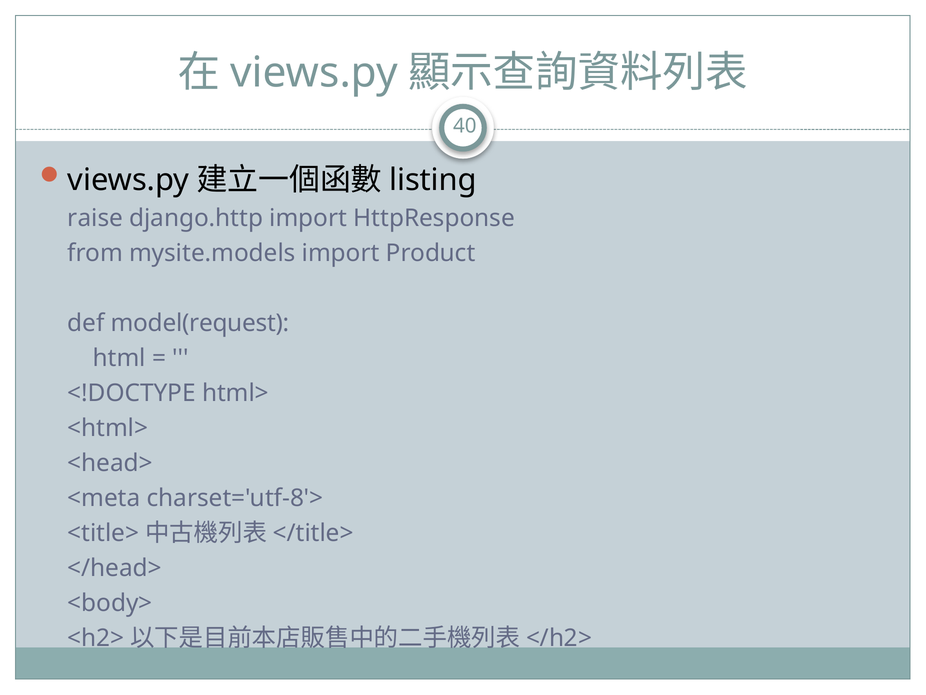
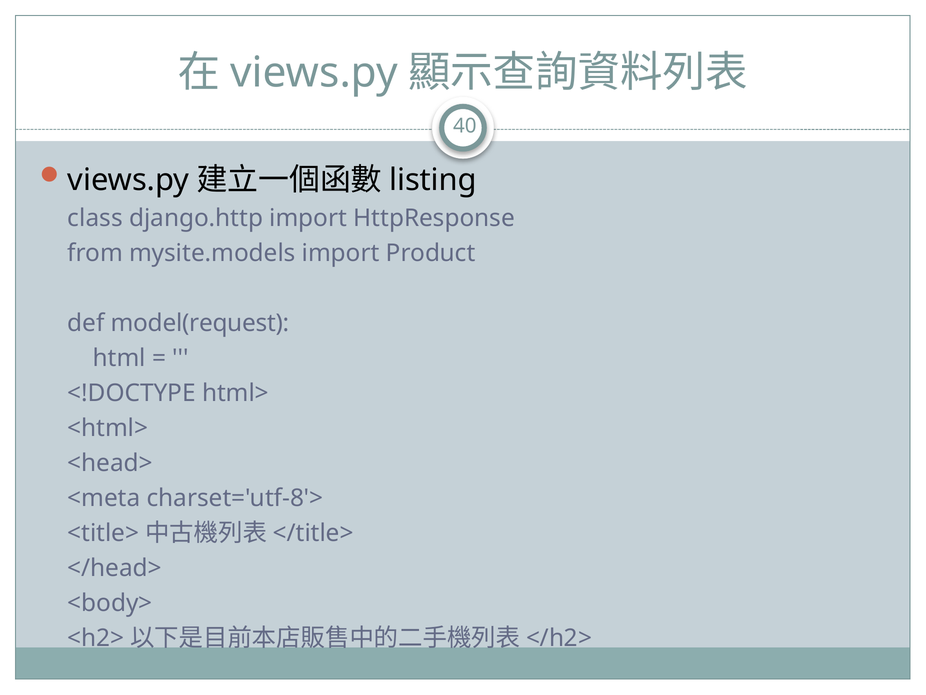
raise: raise -> class
